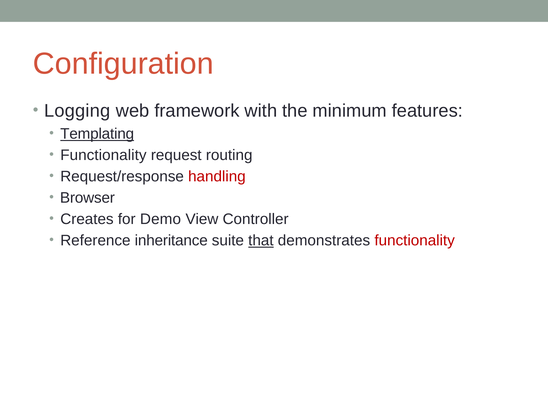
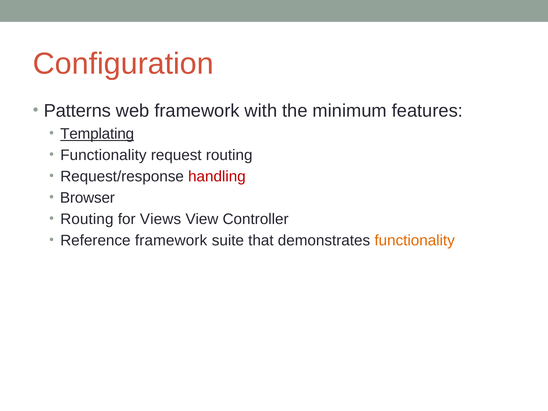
Logging: Logging -> Patterns
Creates at (87, 219): Creates -> Routing
Demo: Demo -> Views
Reference inheritance: inheritance -> framework
that underline: present -> none
functionality at (415, 241) colour: red -> orange
